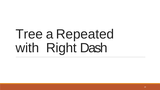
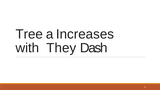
Repeated: Repeated -> Increases
Right: Right -> They
